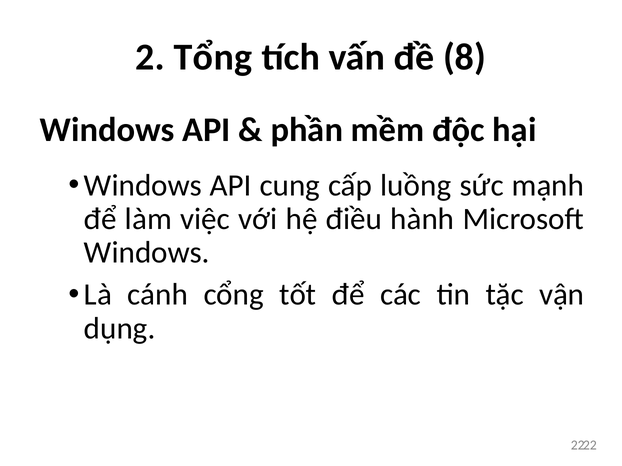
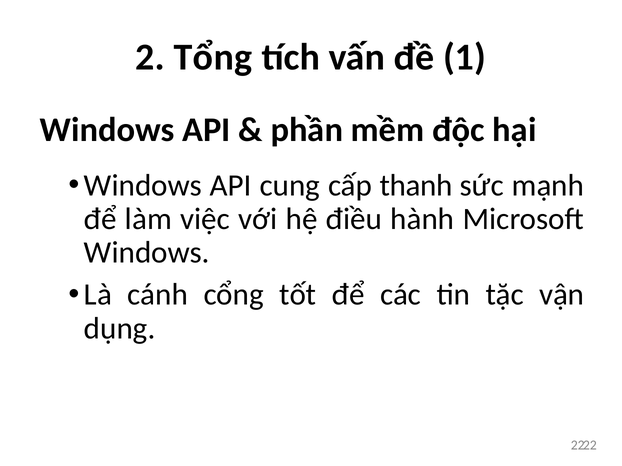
8: 8 -> 1
luồng: luồng -> thanh
